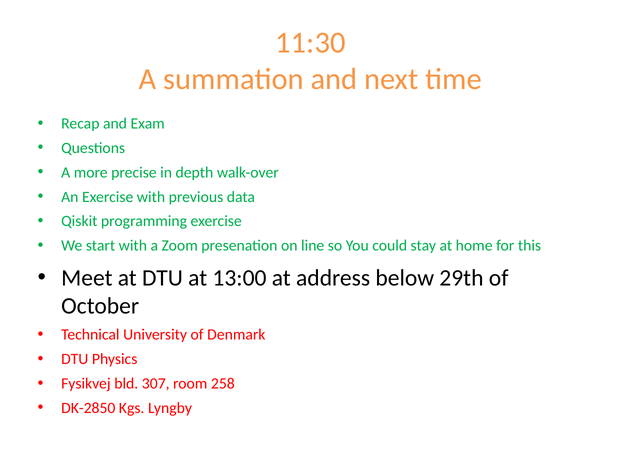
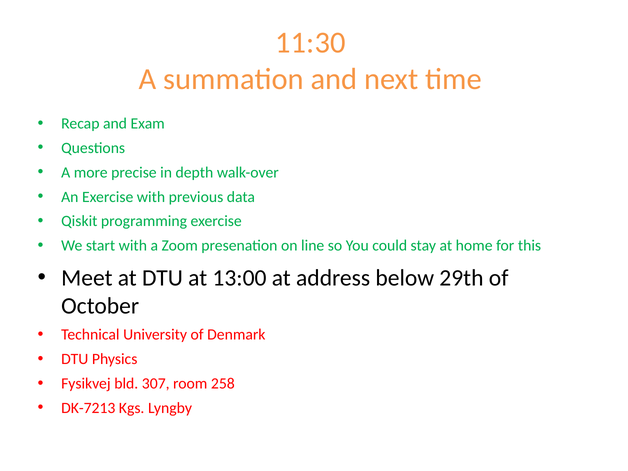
DK-2850: DK-2850 -> DK-7213
